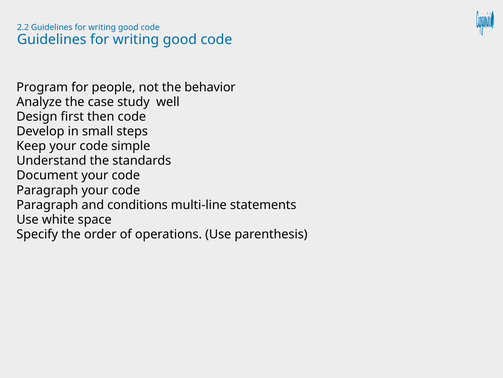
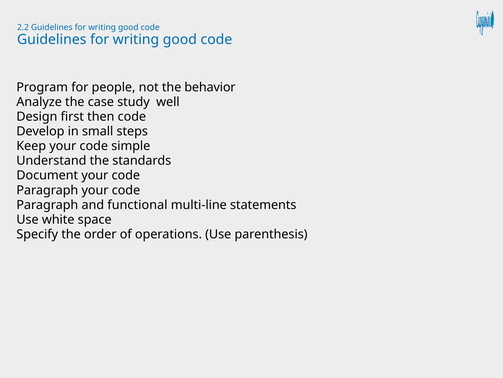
conditions: conditions -> functional
